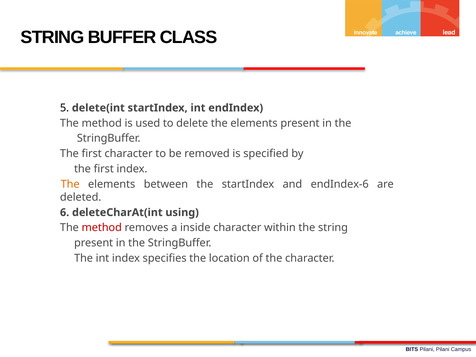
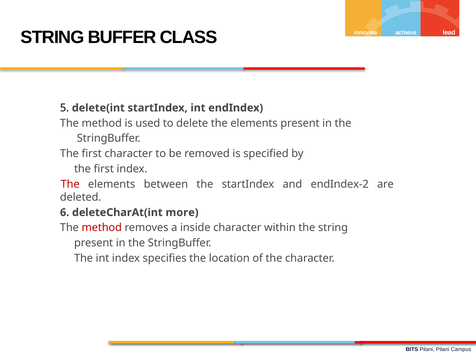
The at (70, 184) colour: orange -> red
endIndex-6: endIndex-6 -> endIndex-2
using: using -> more
